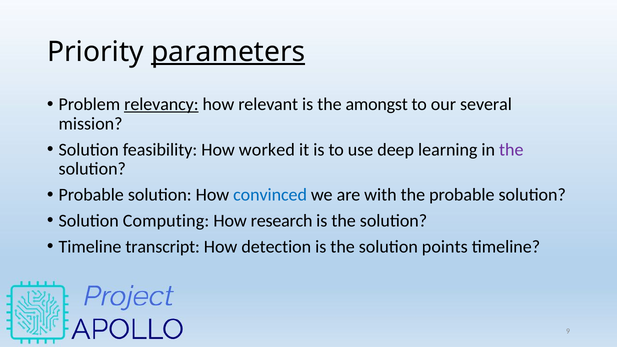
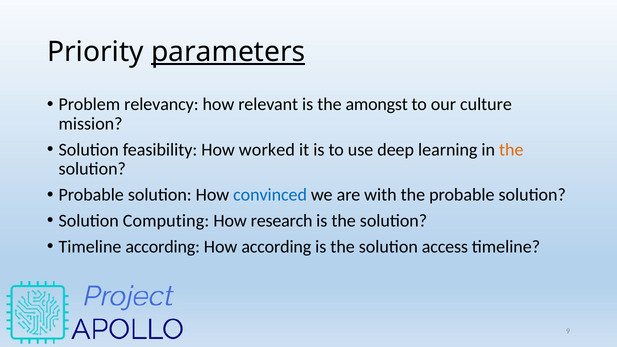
relevancy underline: present -> none
several: several -> culture
the at (511, 150) colour: purple -> orange
Timeline transcript: transcript -> according
How detection: detection -> according
points: points -> access
